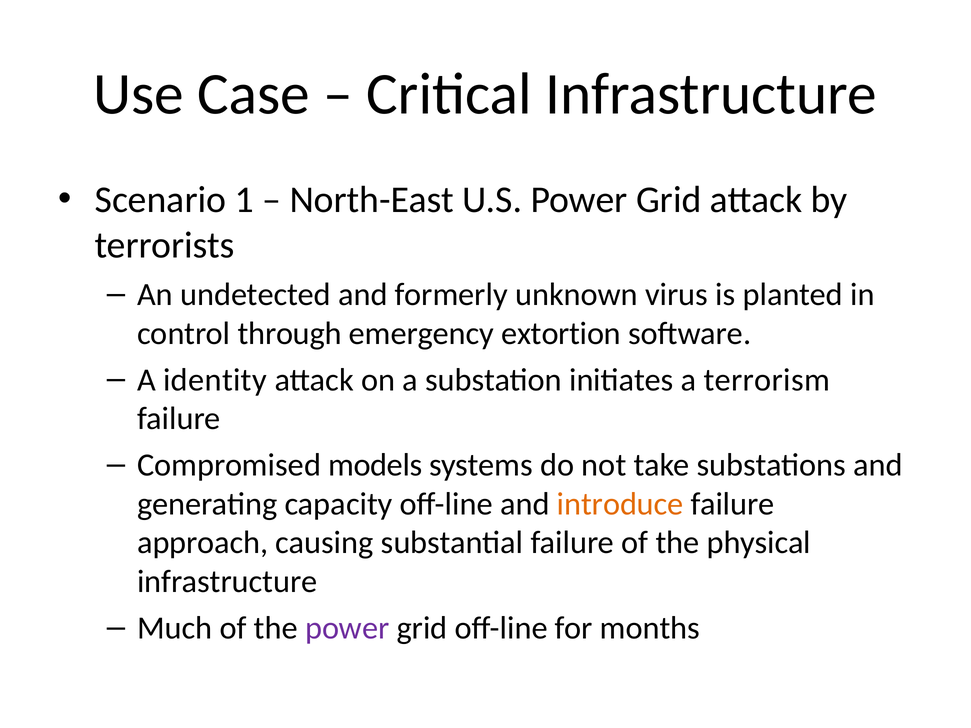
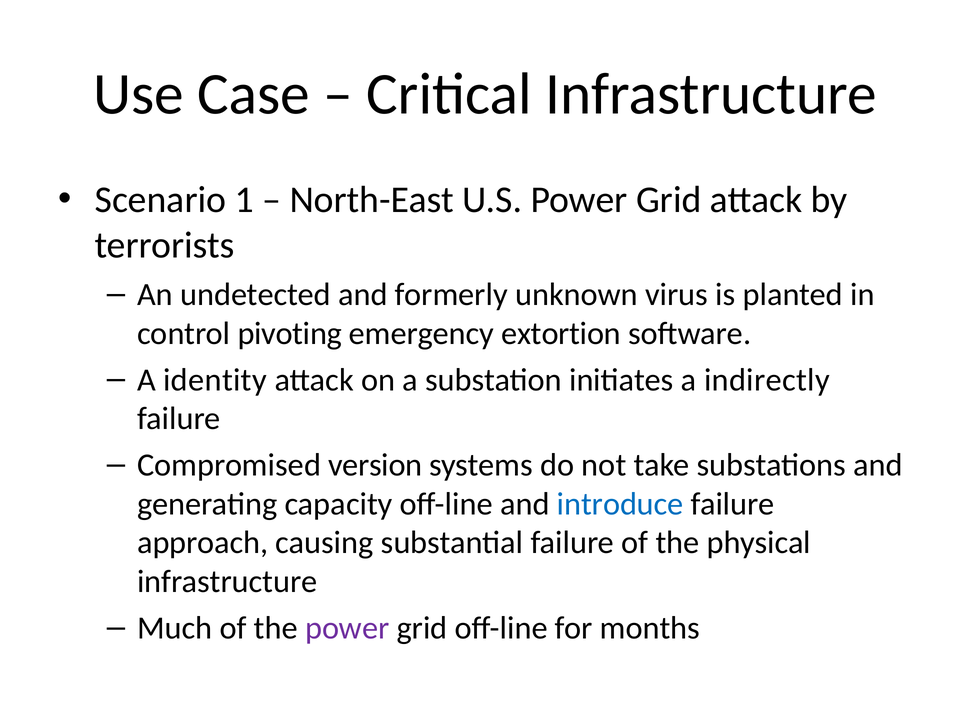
through: through -> pivoting
terrorism: terrorism -> indirectly
models: models -> version
introduce colour: orange -> blue
